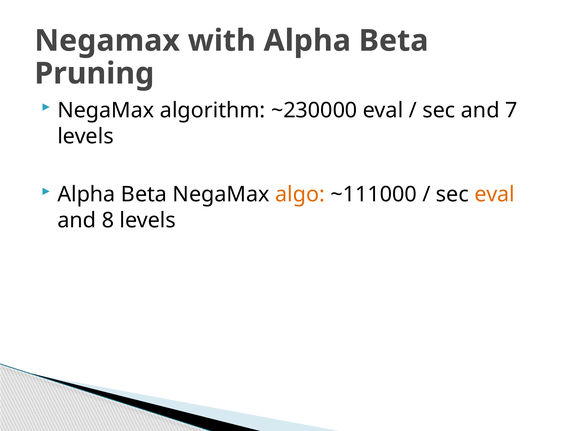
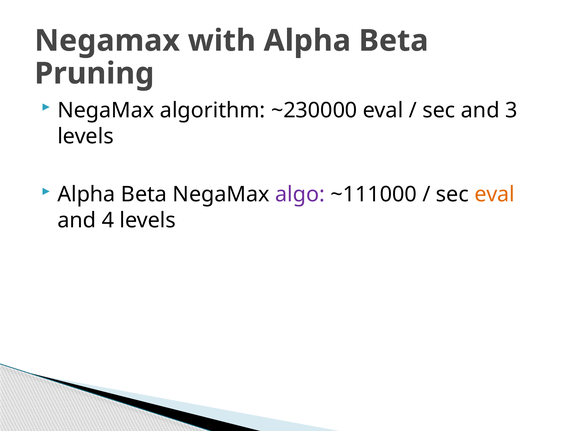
7: 7 -> 3
algo colour: orange -> purple
8: 8 -> 4
